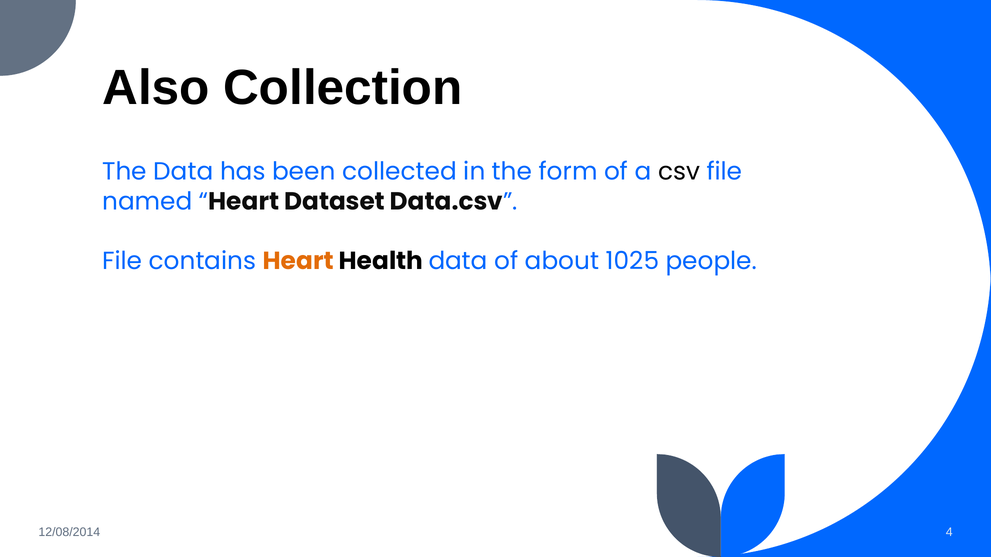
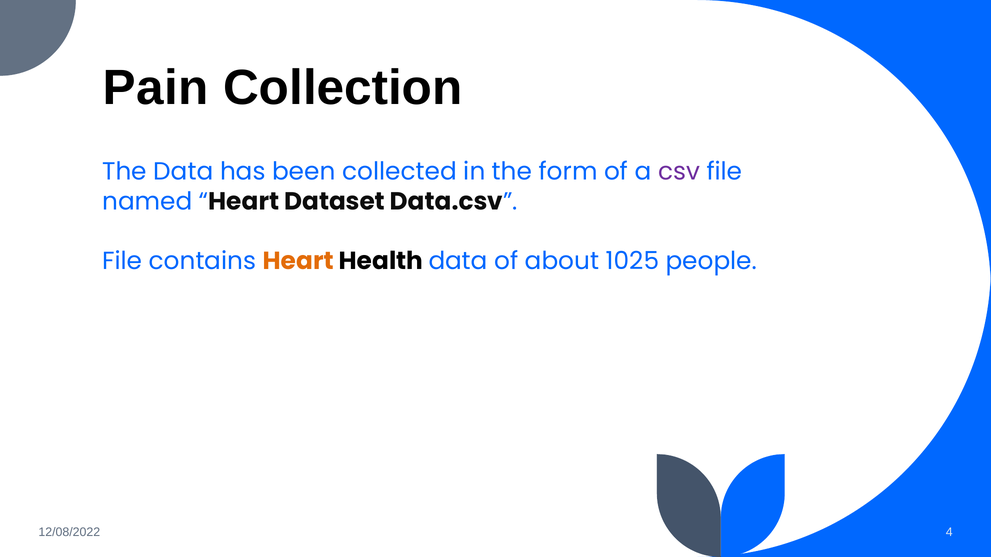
Also: Also -> Pain
csv colour: black -> purple
12/08/2014: 12/08/2014 -> 12/08/2022
